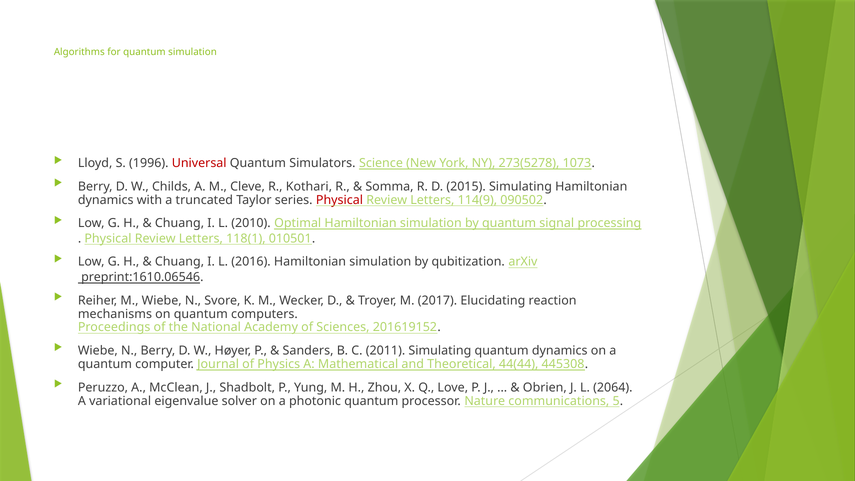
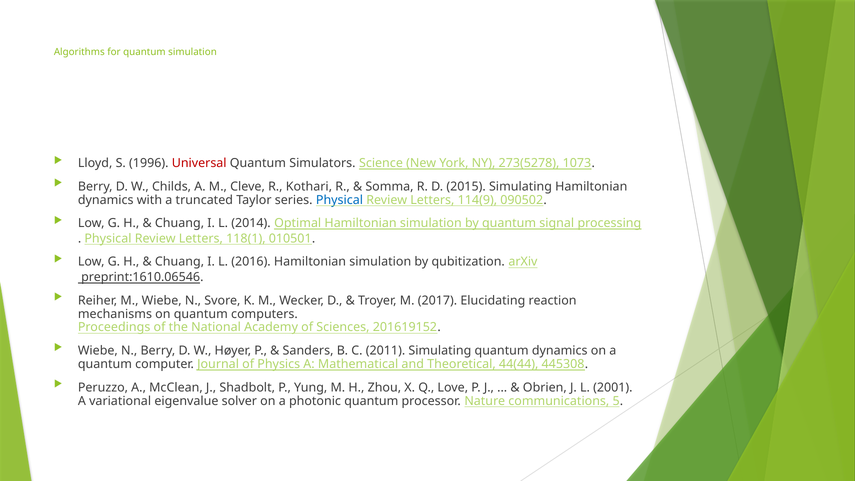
Physical at (339, 200) colour: red -> blue
2010: 2010 -> 2014
2064: 2064 -> 2001
